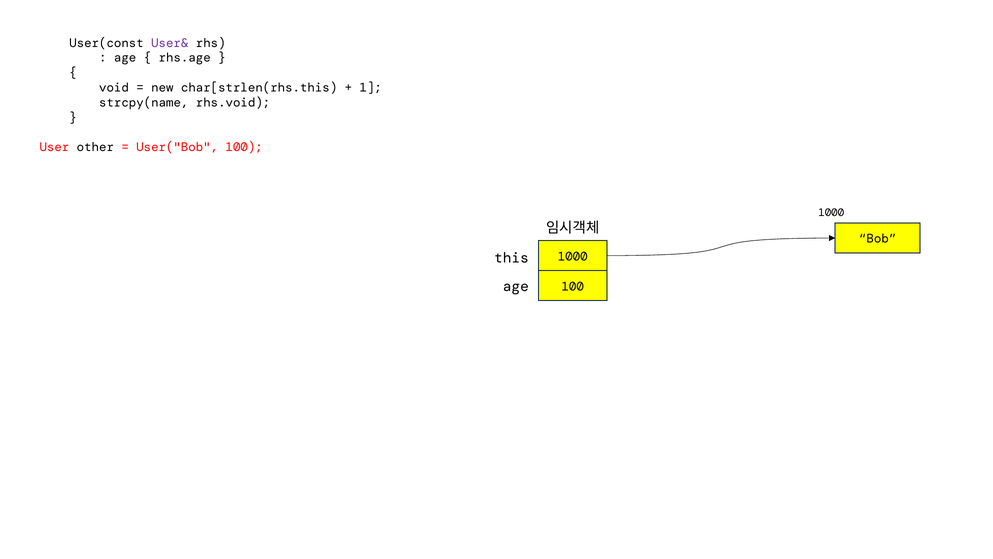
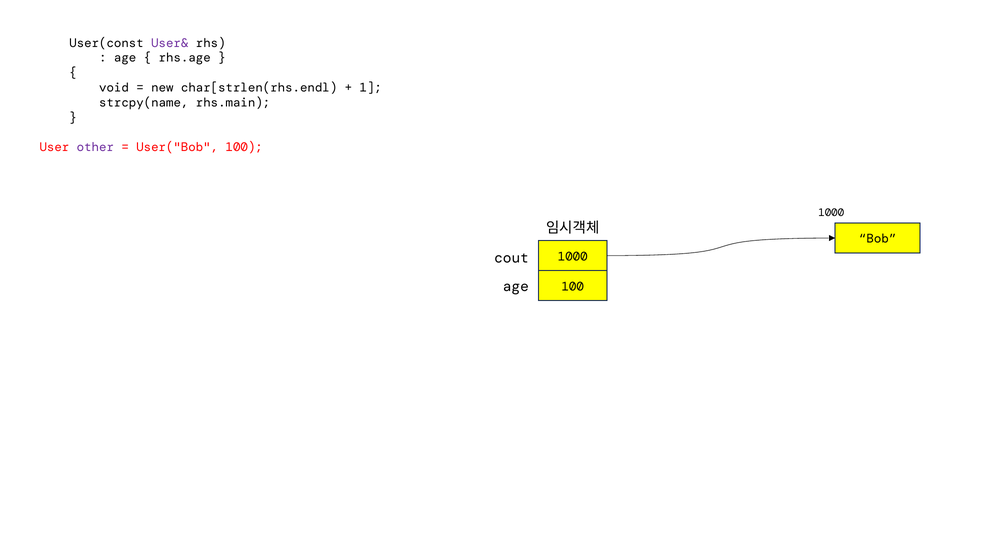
char[strlen(rhs.this: char[strlen(rhs.this -> char[strlen(rhs.endl
rhs.void: rhs.void -> rhs.main
other colour: black -> purple
this: this -> cout
